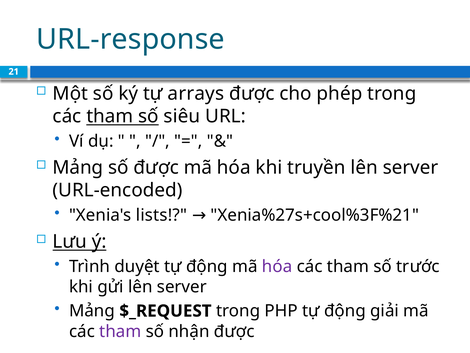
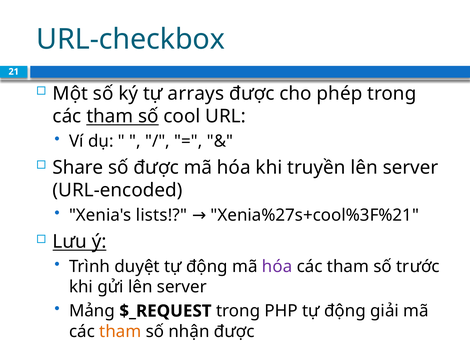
URL-response: URL-response -> URL-checkbox
siêu: siêu -> cool
Mảng at (78, 167): Mảng -> Share
tham at (120, 331) colour: purple -> orange
